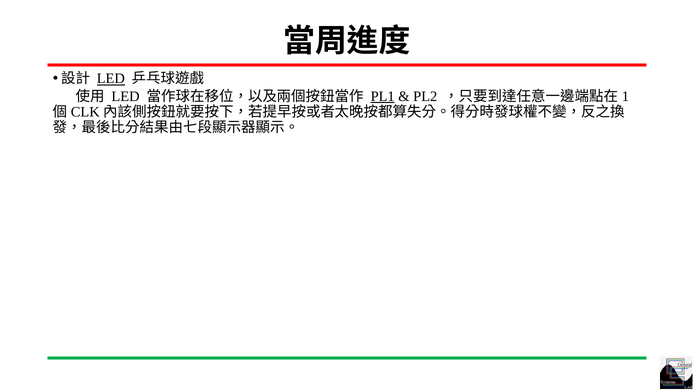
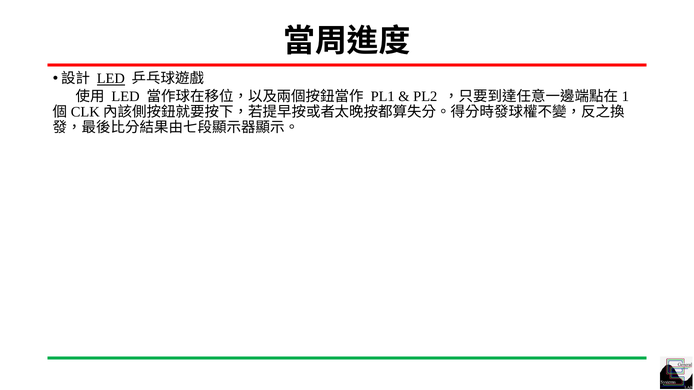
PL1 underline: present -> none
